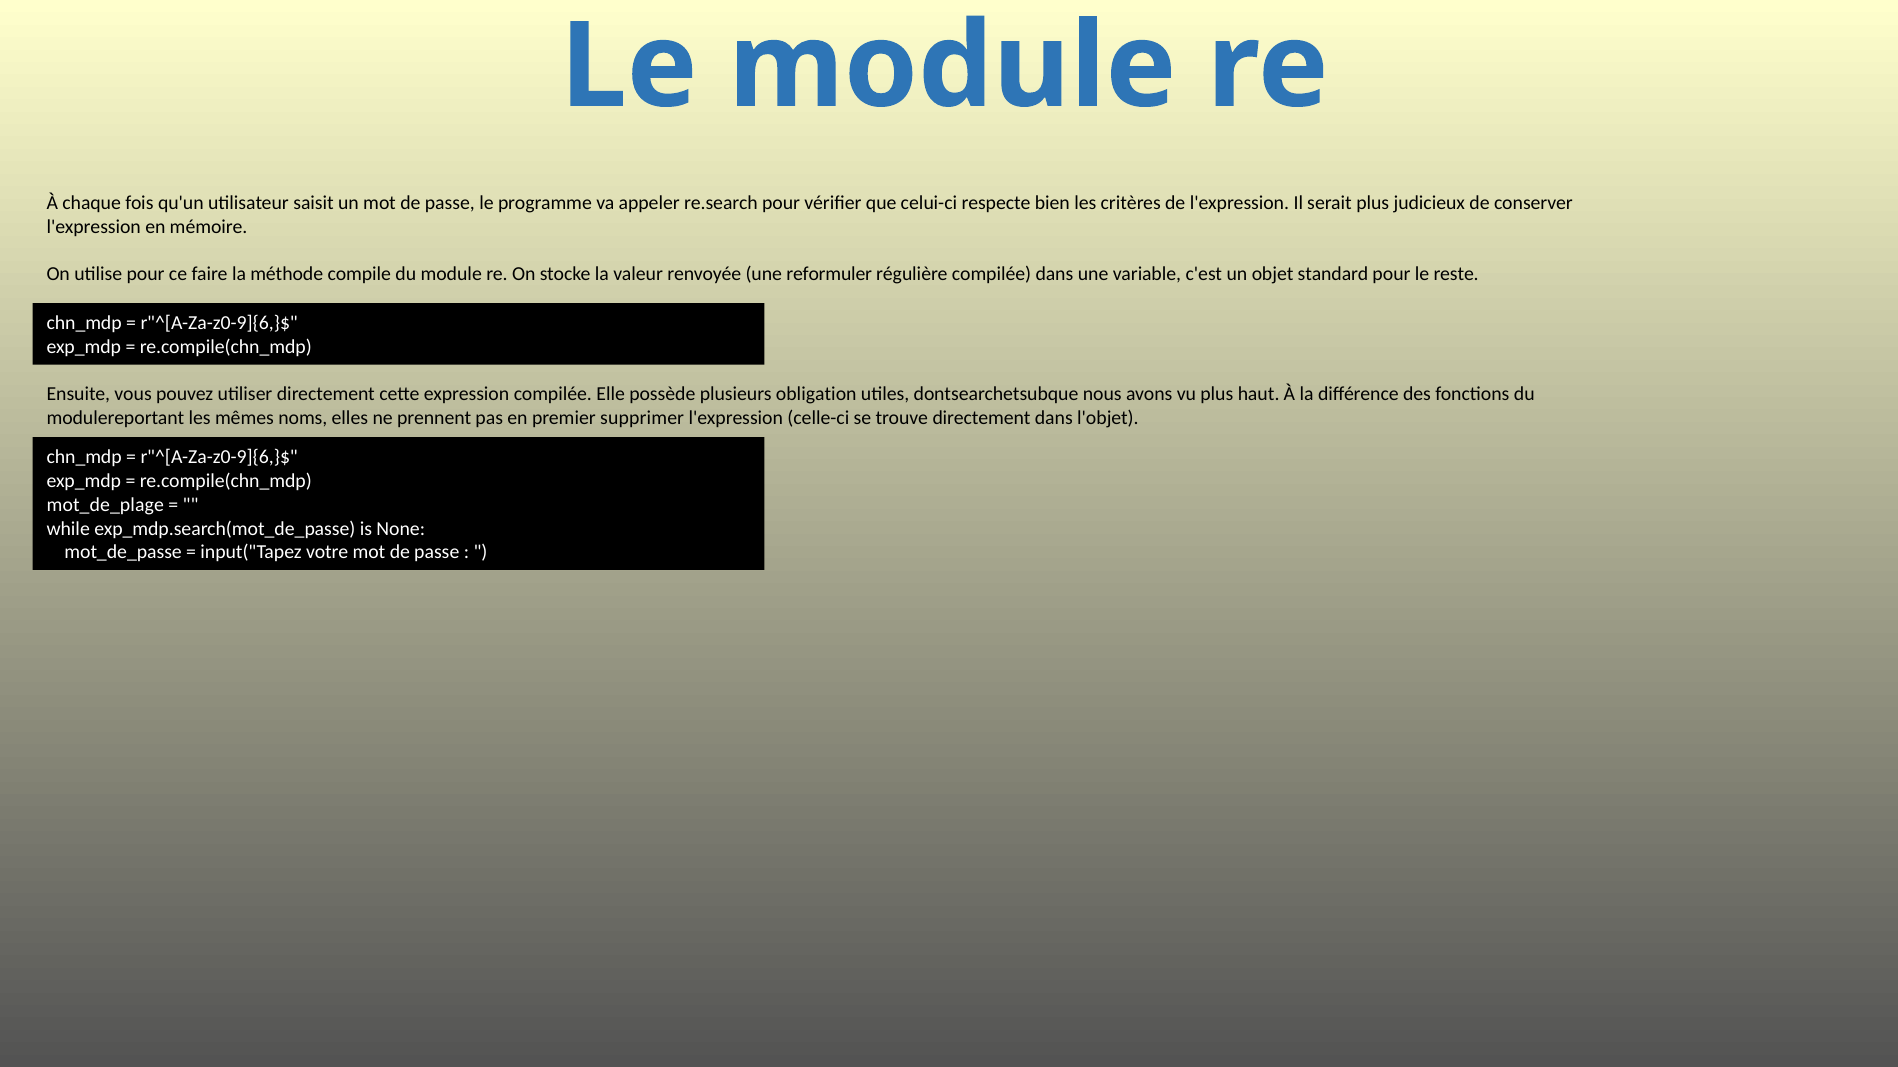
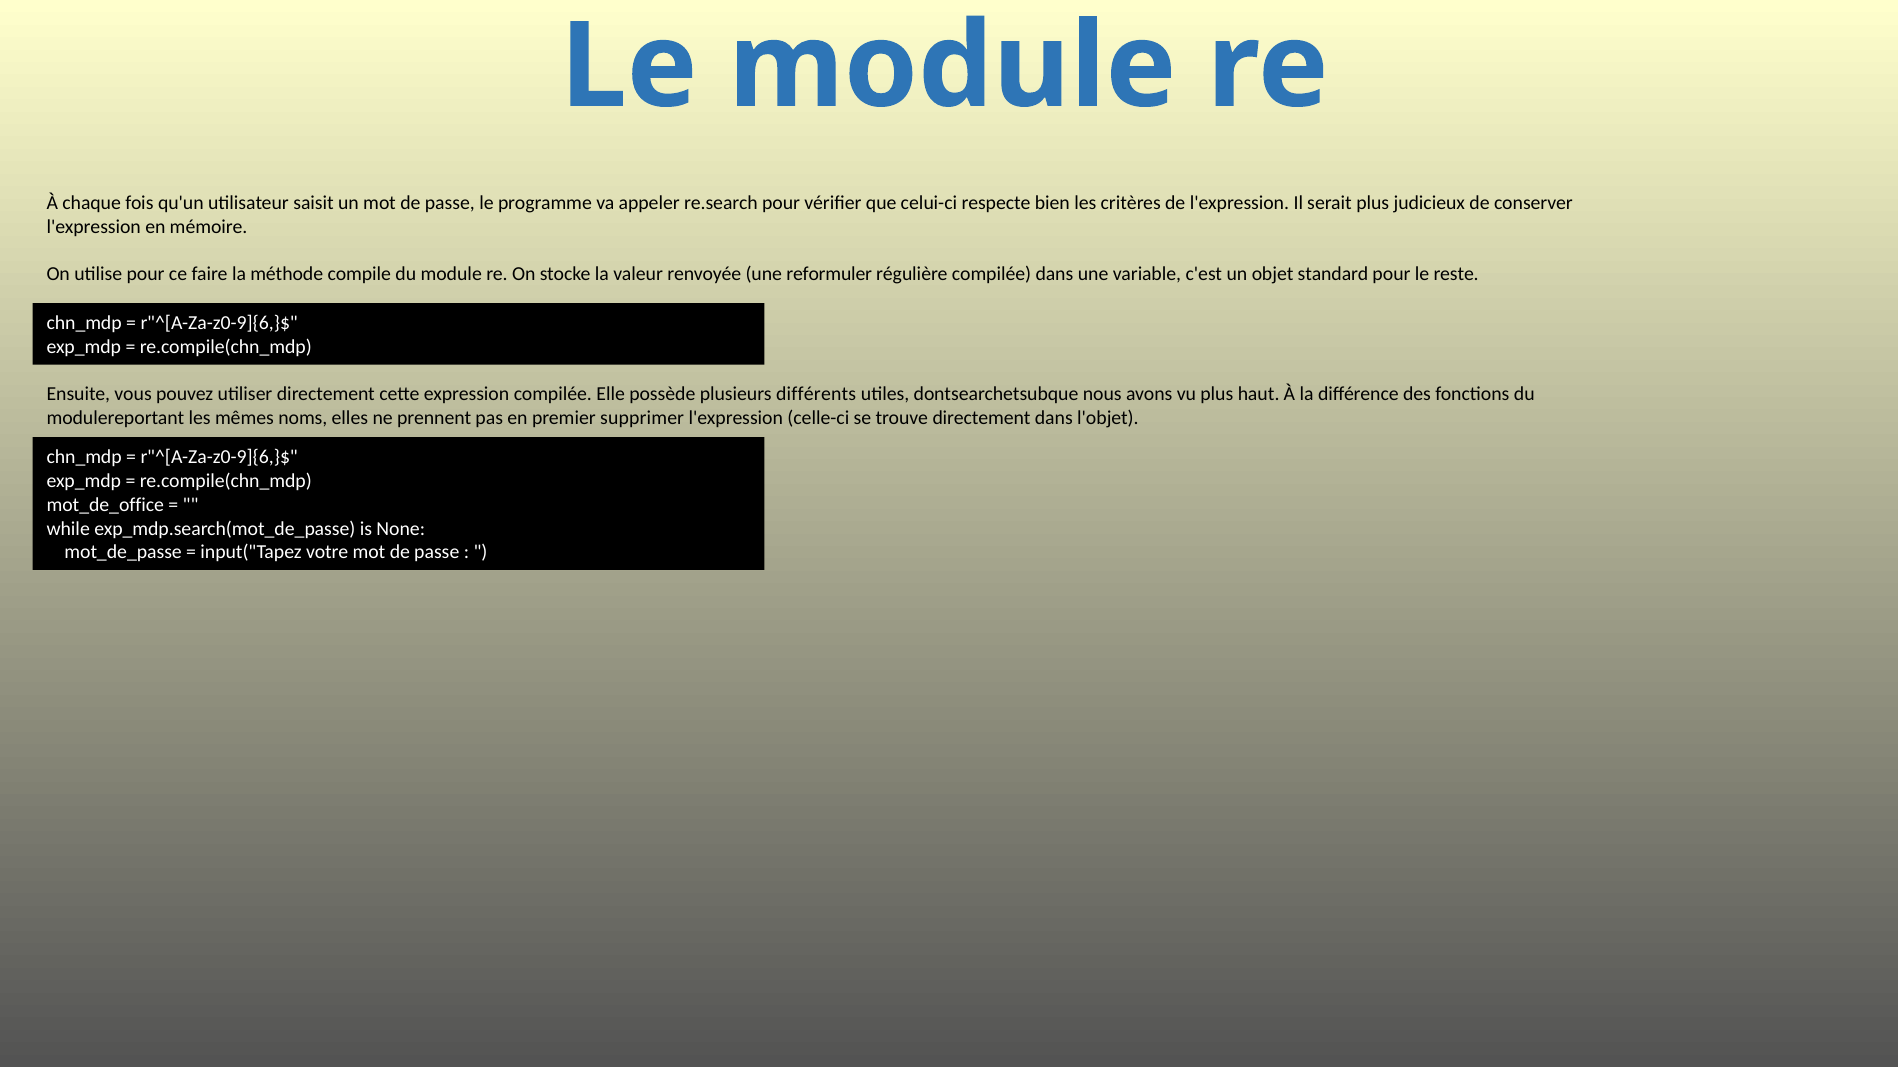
obligation: obligation -> différents
mot_de_plage: mot_de_plage -> mot_de_office
